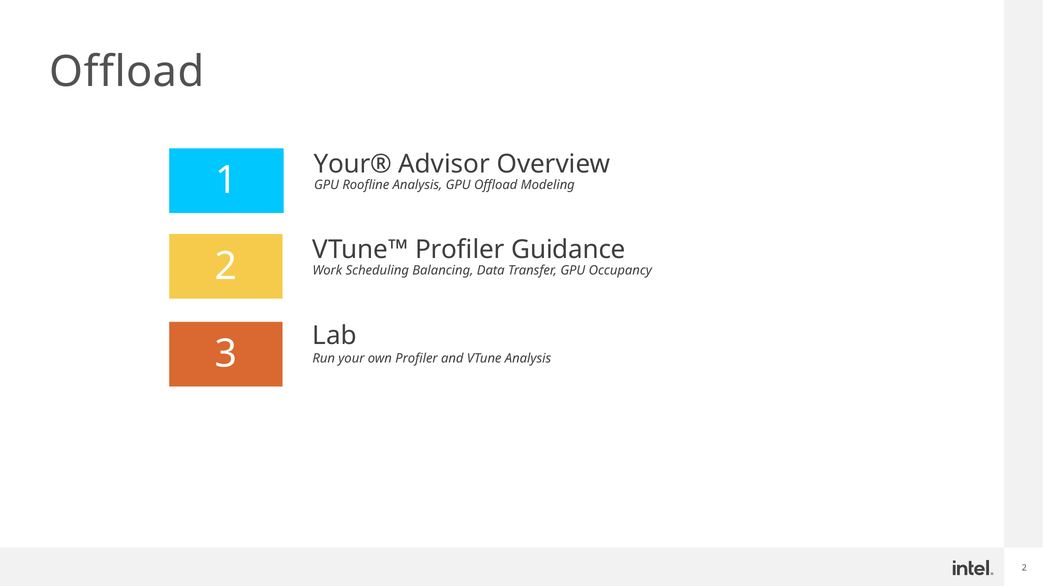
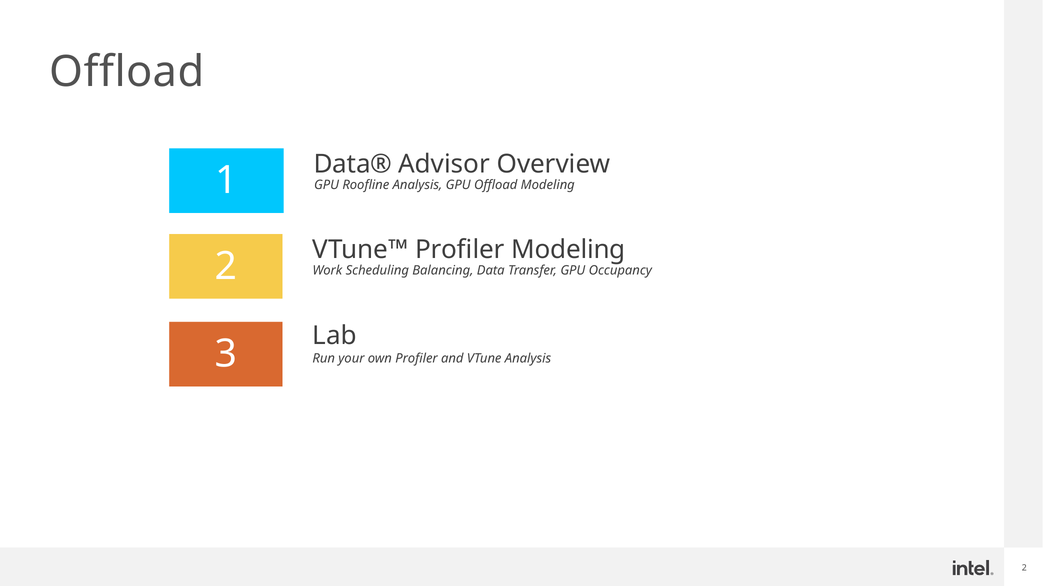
Your®: Your® -> Data®
Profiler Guidance: Guidance -> Modeling
